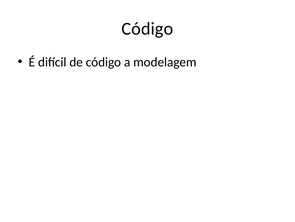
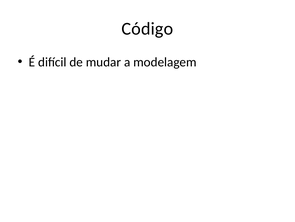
de código: código -> mudar
